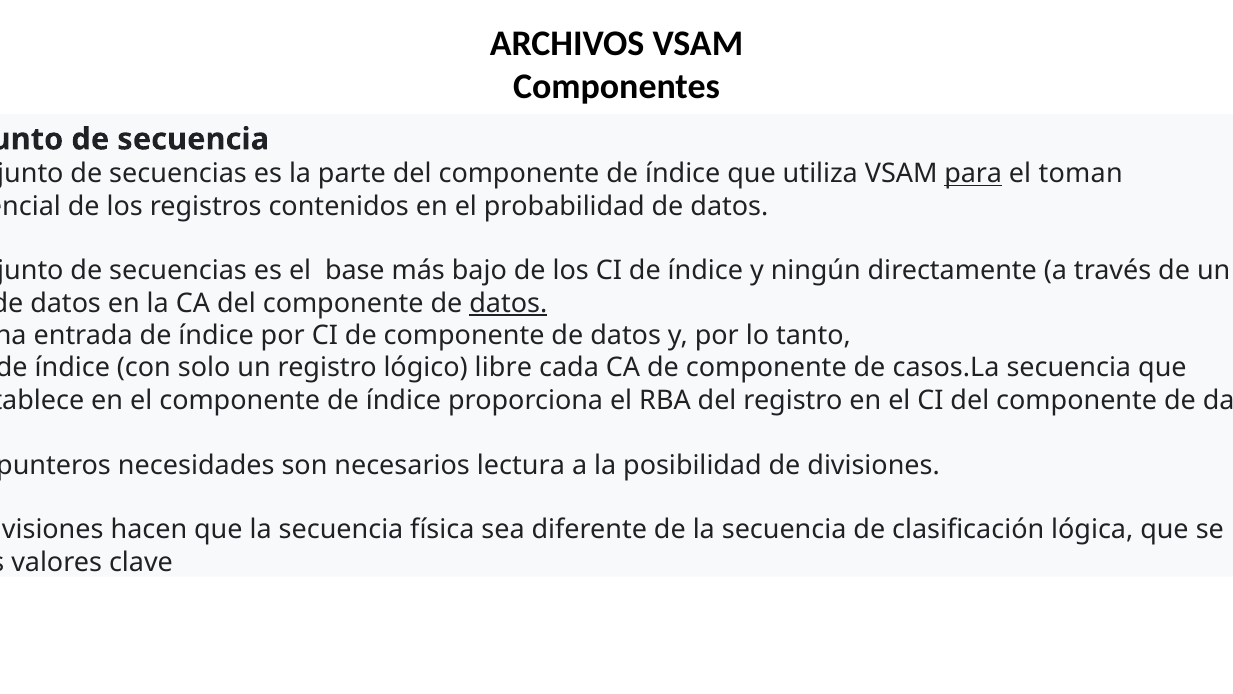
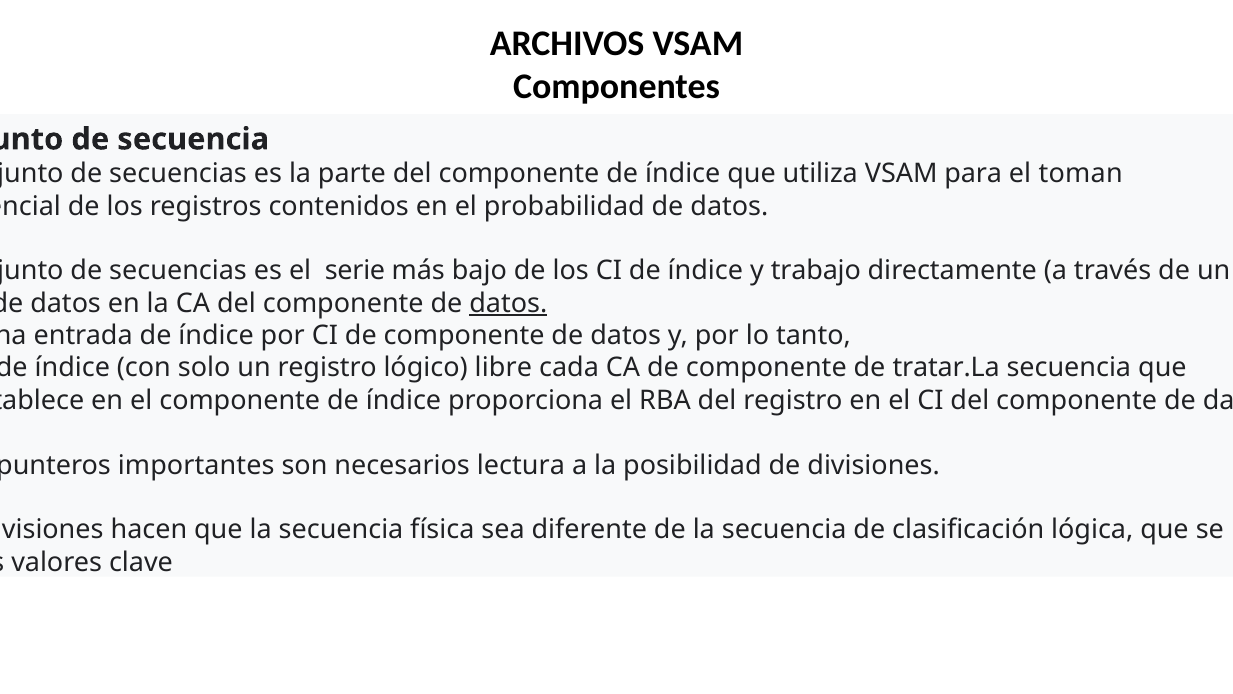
para underline: present -> none
base: base -> serie
ningún: ningún -> trabajo
casos.La: casos.La -> tratar.La
necesidades: necesidades -> importantes
